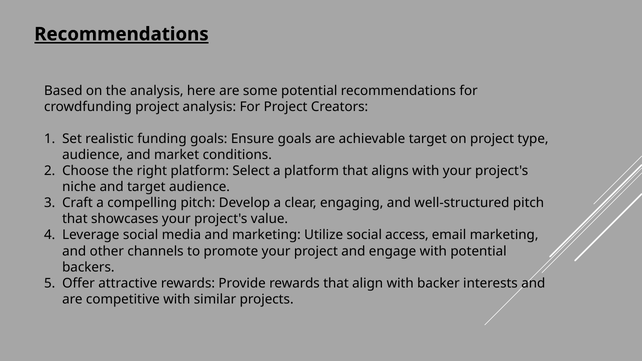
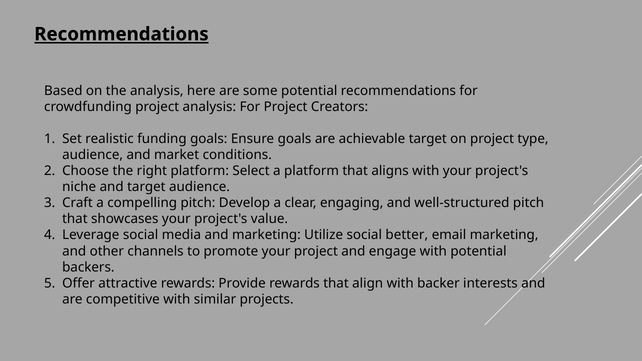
access: access -> better
